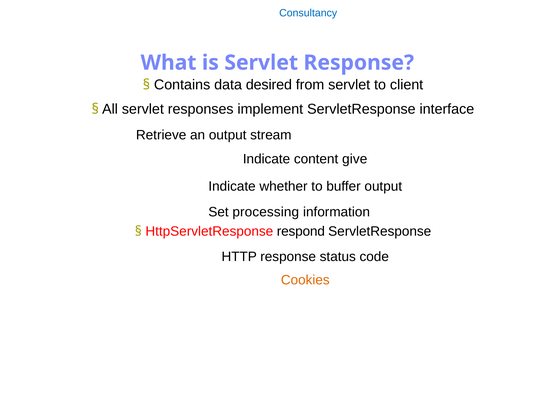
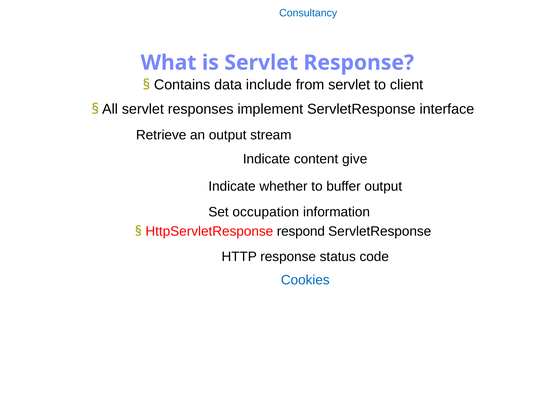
desired: desired -> include
processing: processing -> occupation
Cookies colour: orange -> blue
